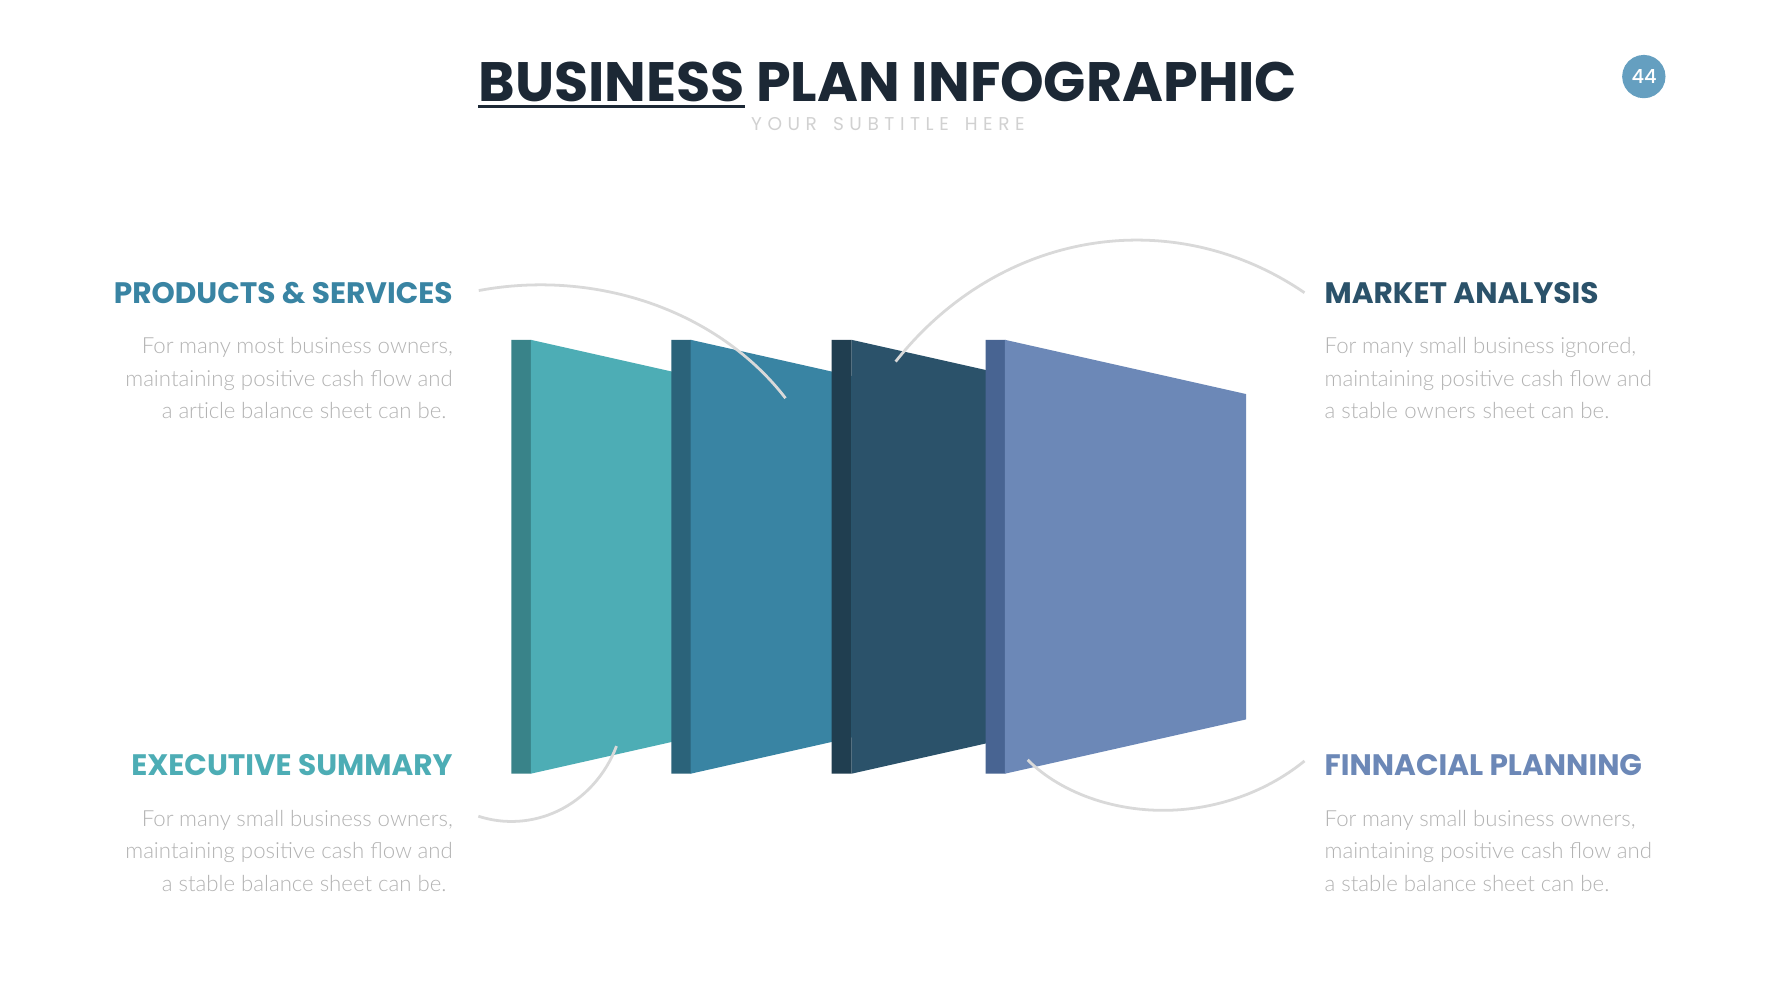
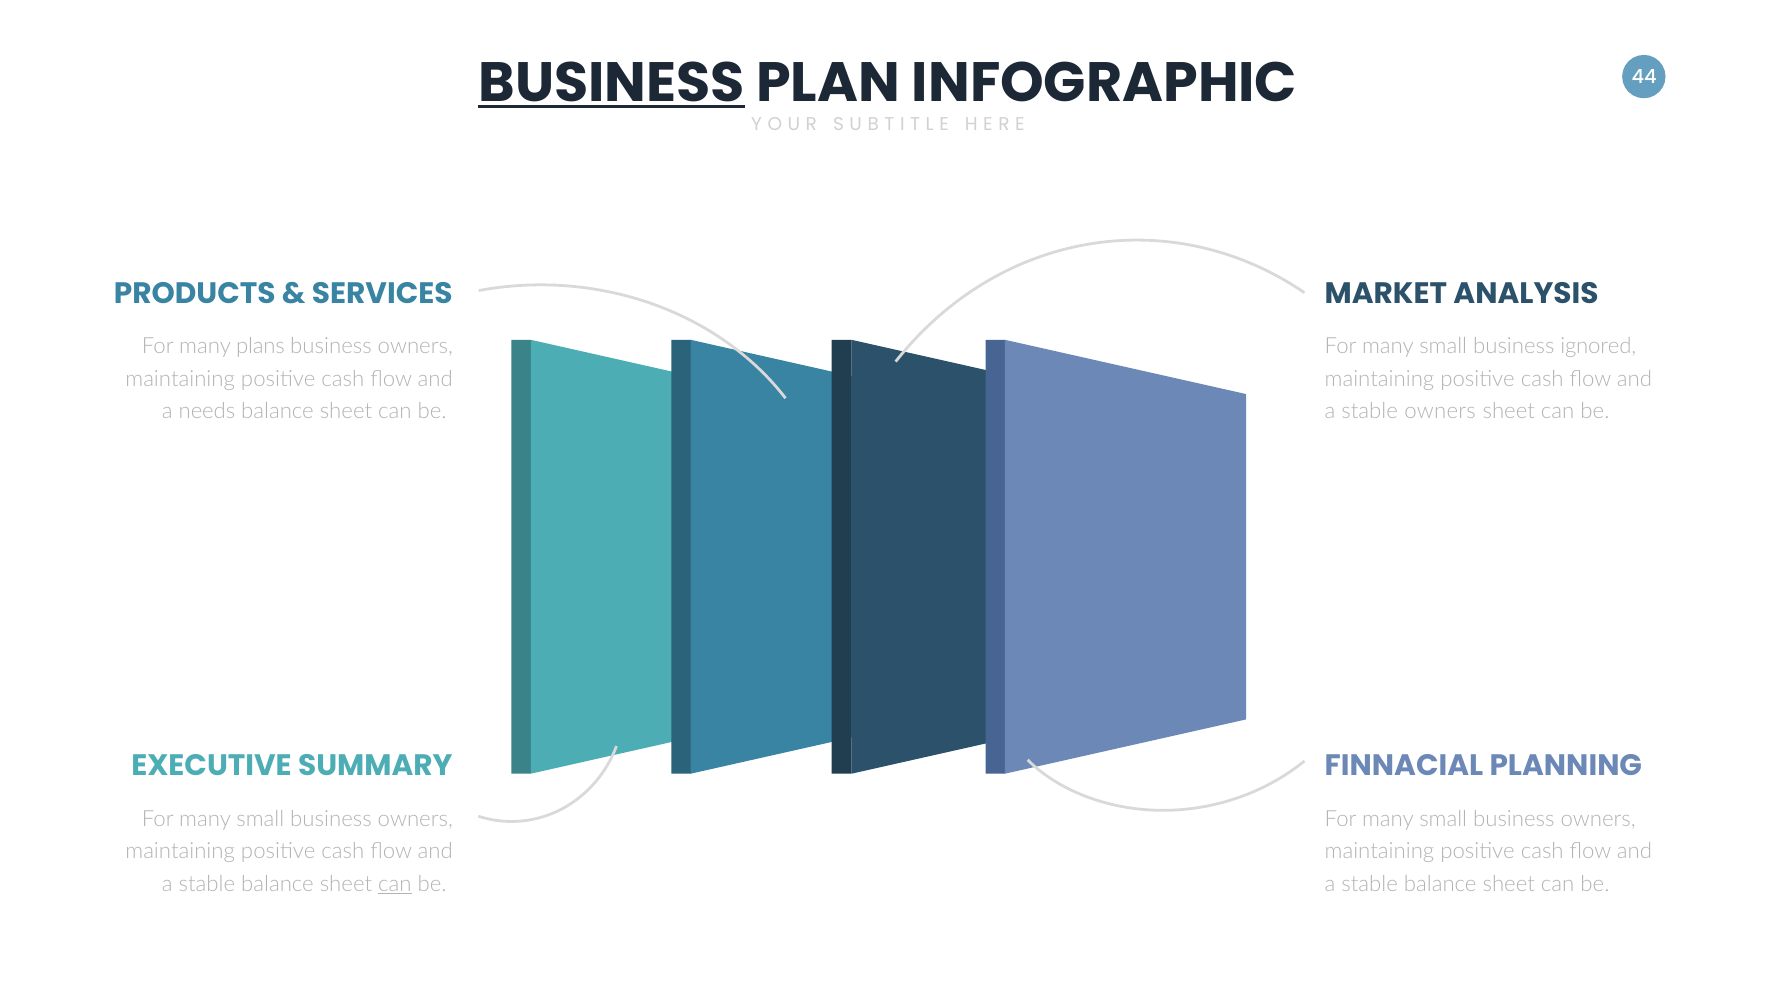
most: most -> plans
article: article -> needs
can at (395, 884) underline: none -> present
